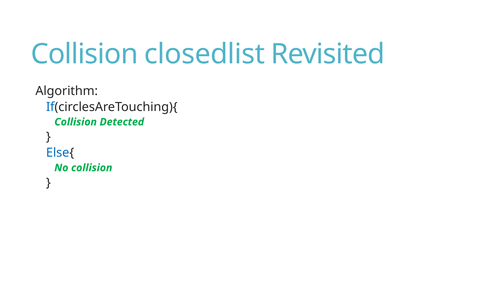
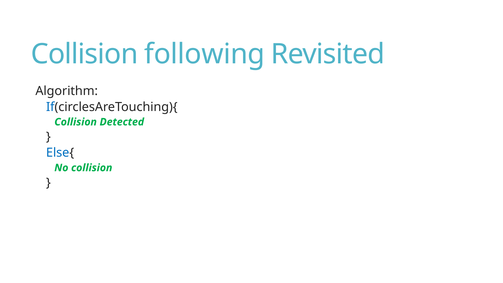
closedlist: closedlist -> following
